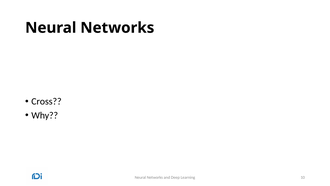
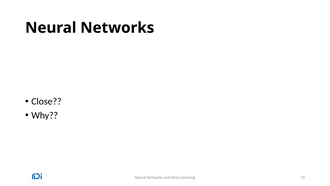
Cross: Cross -> Close
